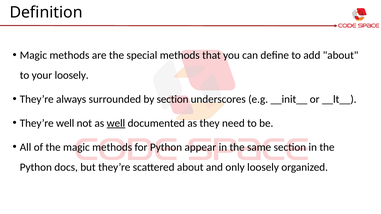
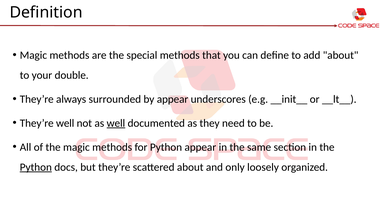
your loosely: loosely -> double
by section: section -> appear
Python at (36, 167) underline: none -> present
